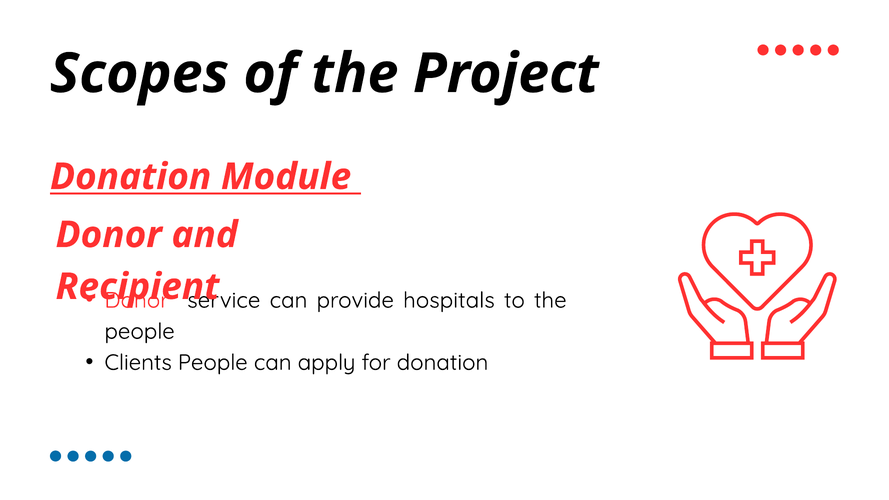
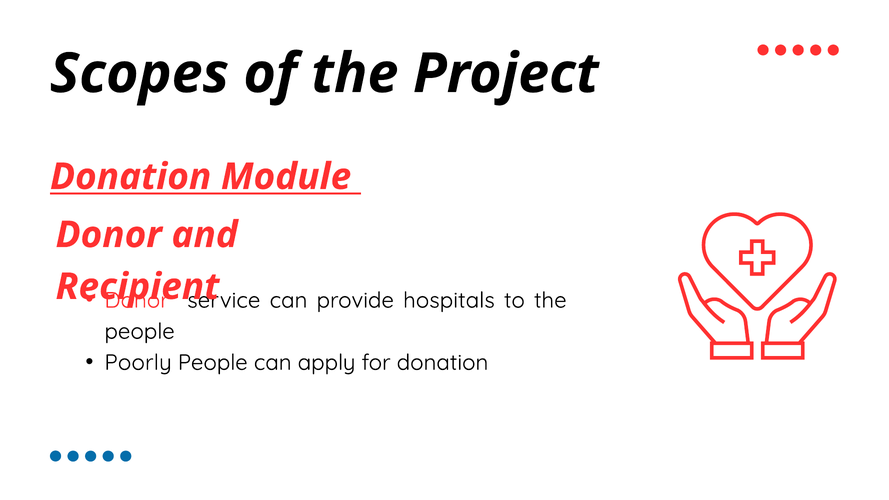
Clients: Clients -> Poorly
